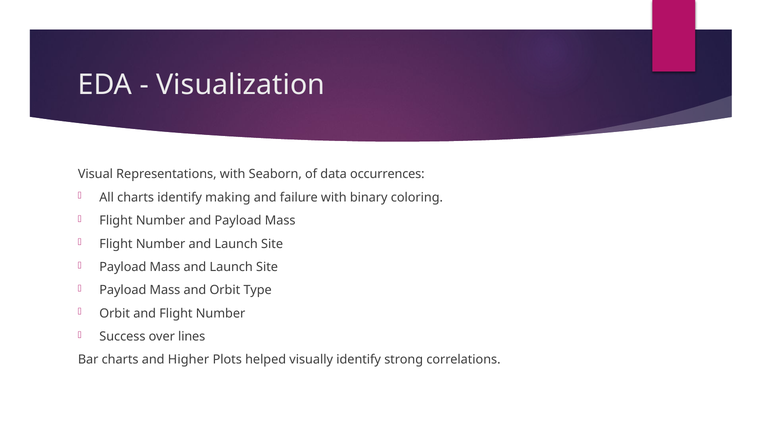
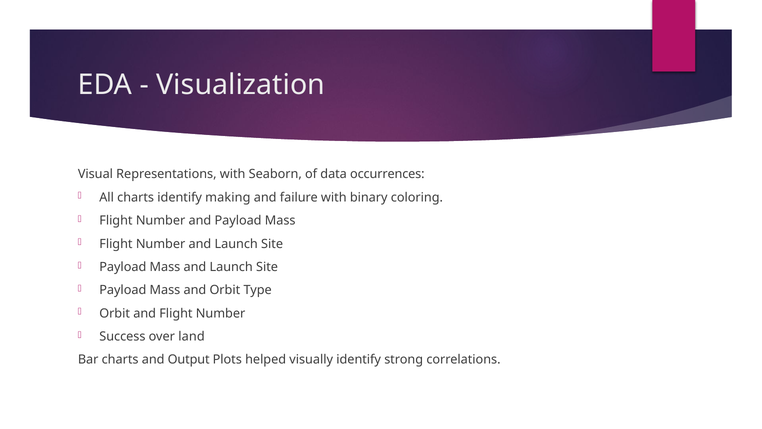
lines: lines -> land
Higher: Higher -> Output
